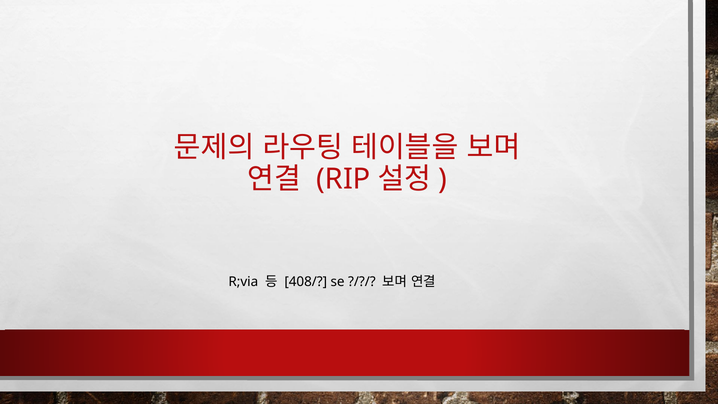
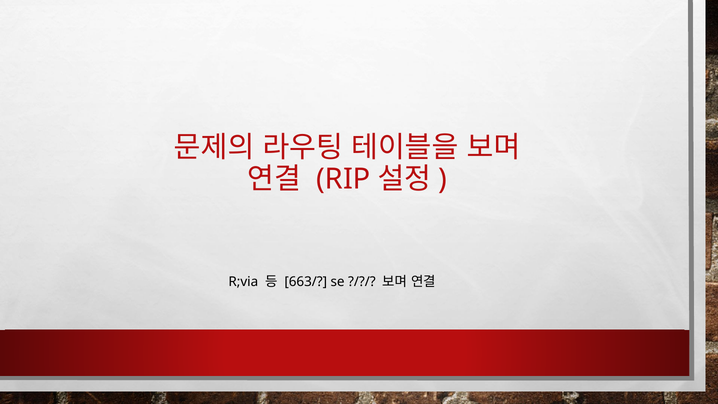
408/: 408/ -> 663/
